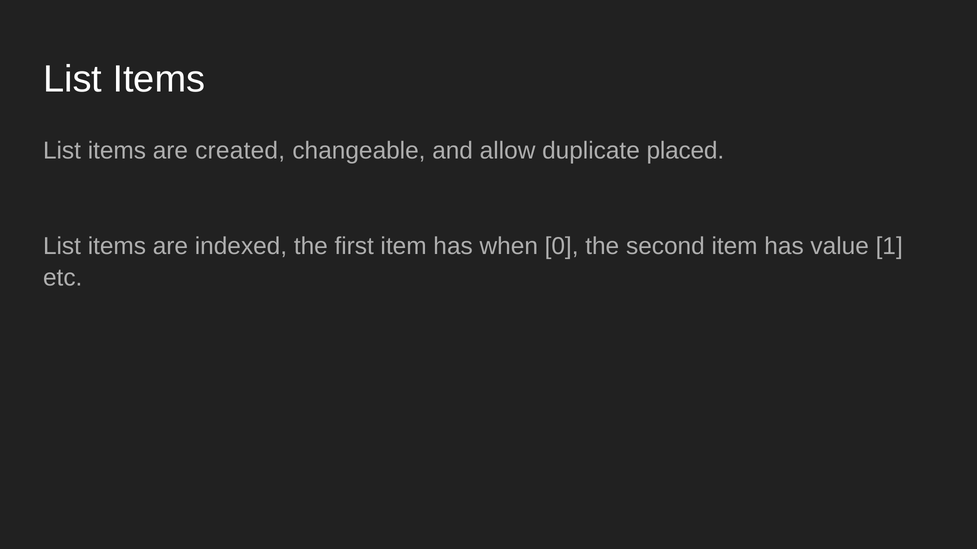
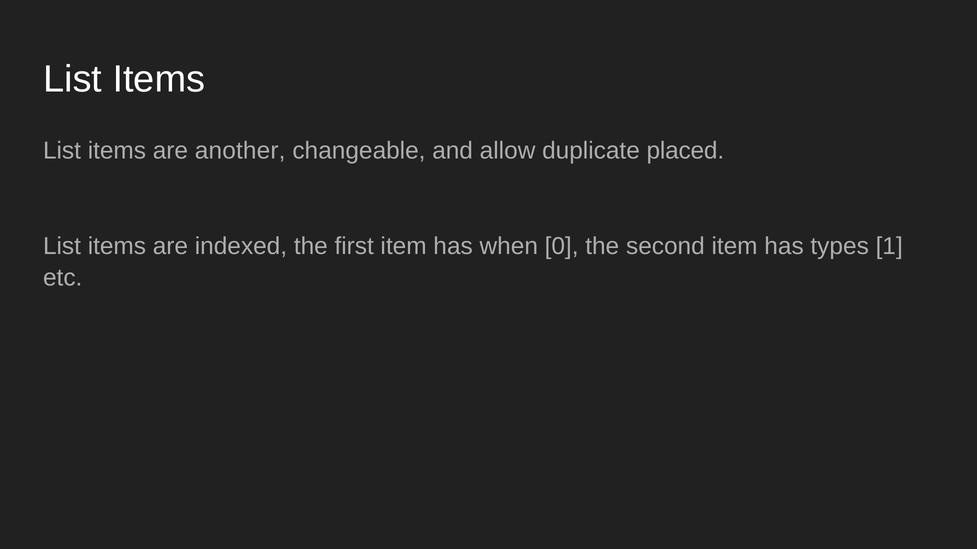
created: created -> another
value: value -> types
